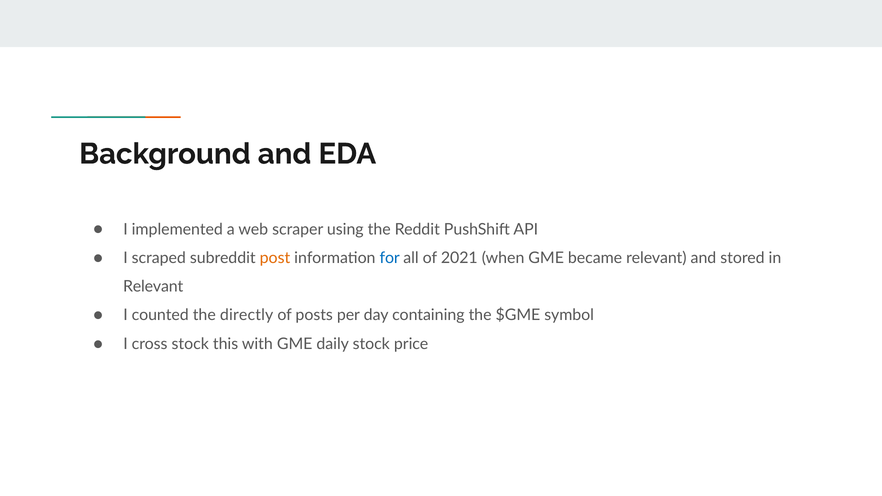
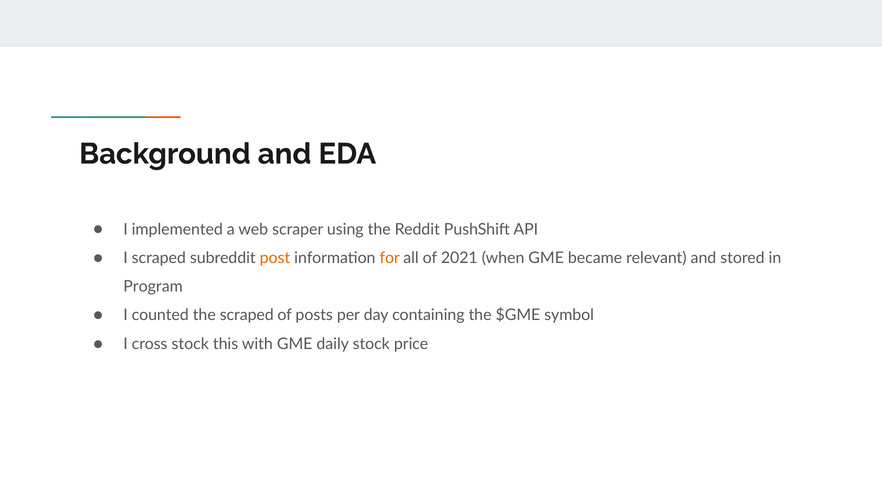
for colour: blue -> orange
Relevant at (153, 287): Relevant -> Program
the directly: directly -> scraped
